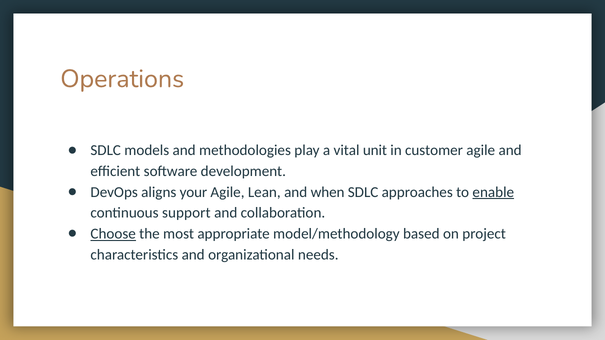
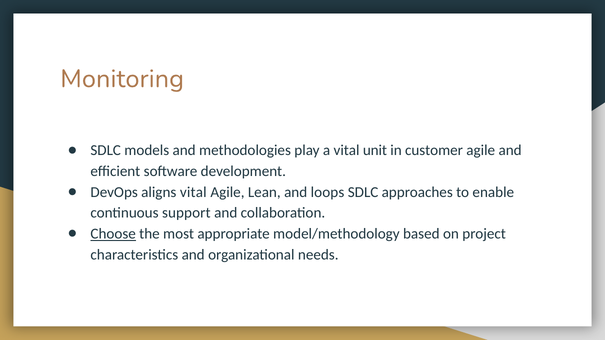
Operations: Operations -> Monitoring
aligns your: your -> vital
when: when -> loops
enable underline: present -> none
